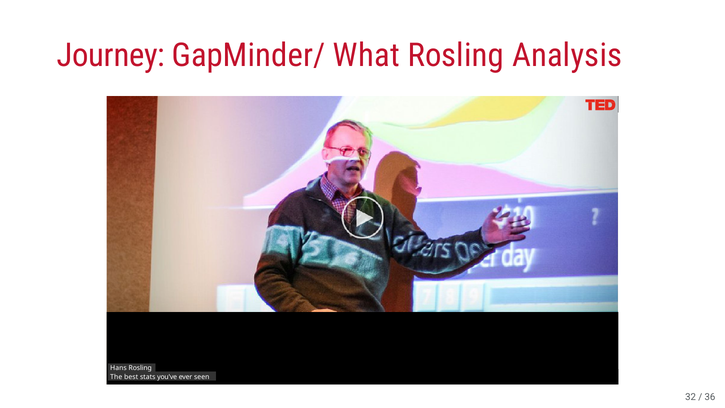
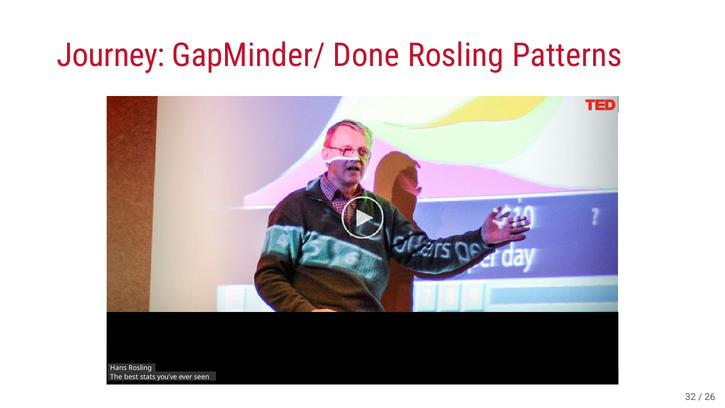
What: What -> Done
Analysis: Analysis -> Patterns
36: 36 -> 26
